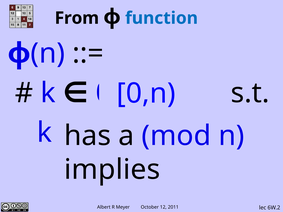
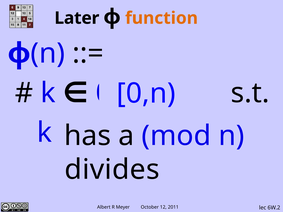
From: From -> Later
function colour: blue -> orange
implies: implies -> divides
